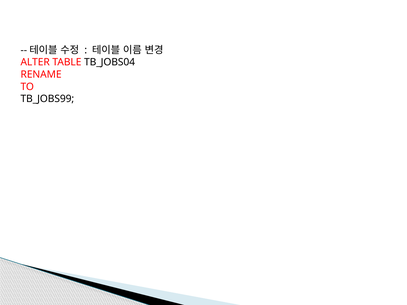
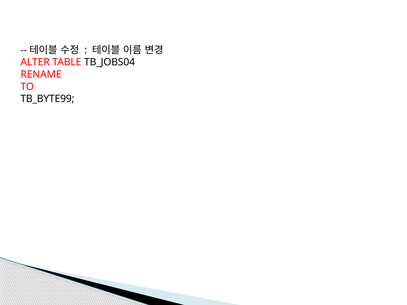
TB_JOBS99: TB_JOBS99 -> TB_BYTE99
